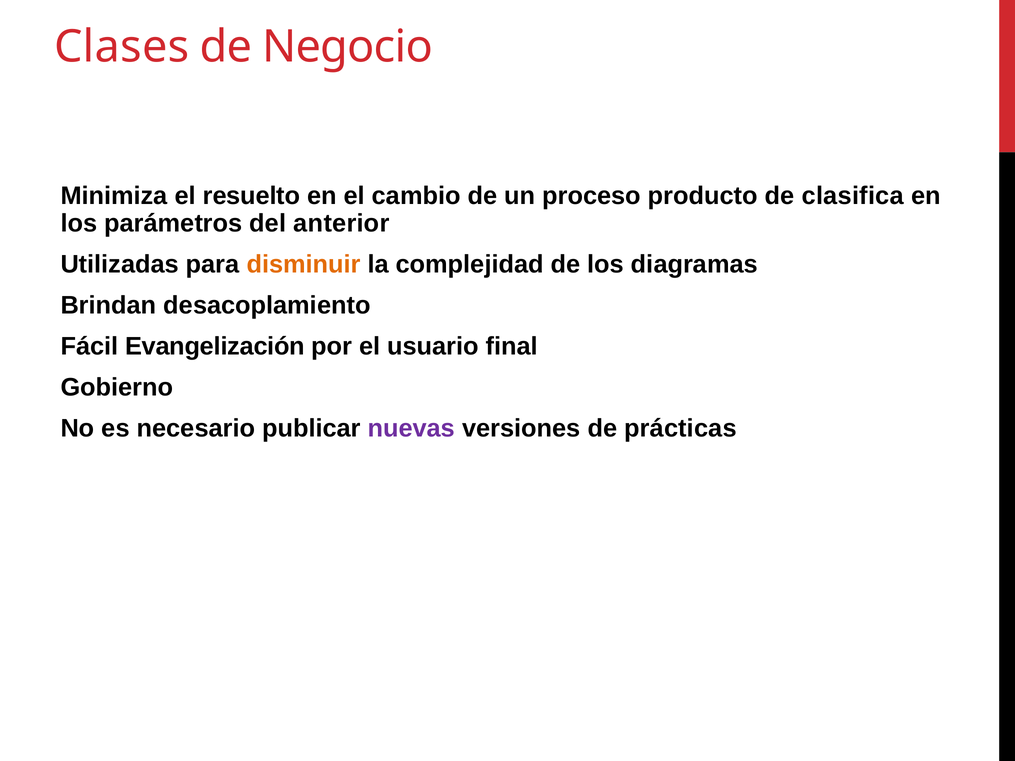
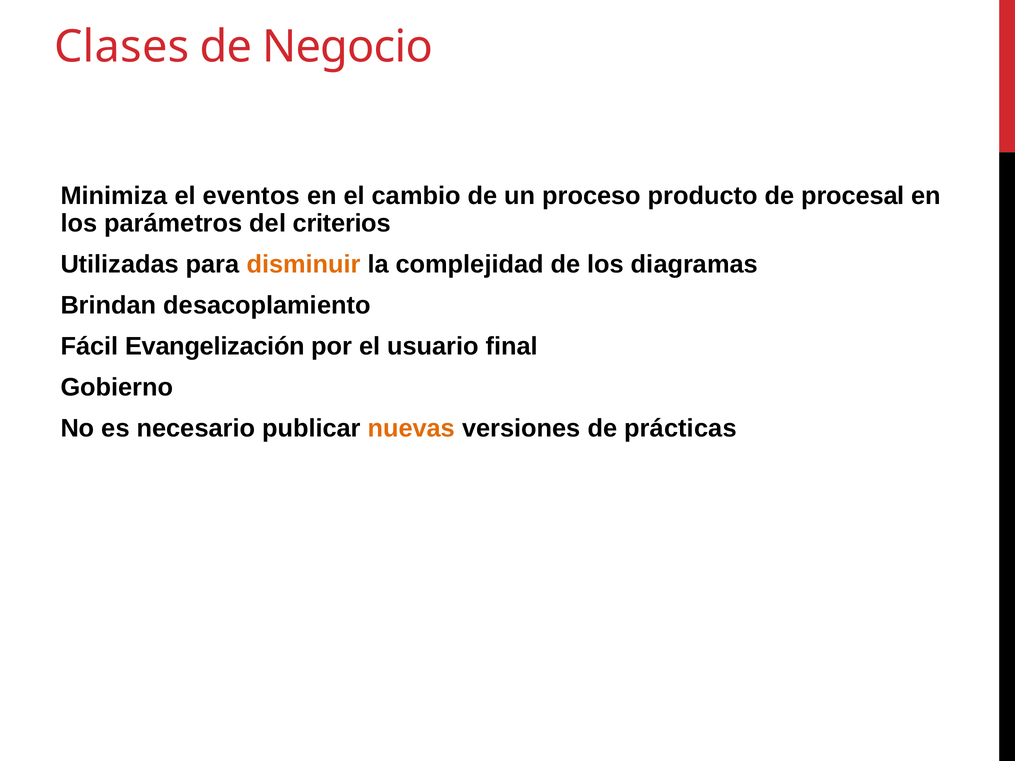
resuelto: resuelto -> eventos
clasifica: clasifica -> procesal
anterior: anterior -> criterios
nuevas colour: purple -> orange
